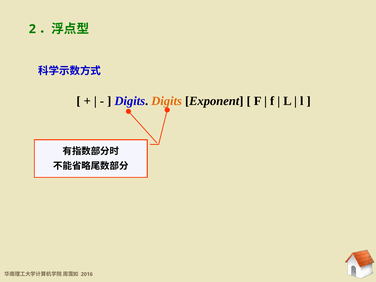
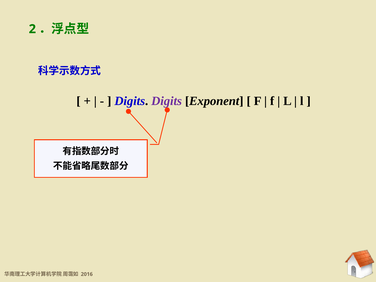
Digits at (167, 101) colour: orange -> purple
